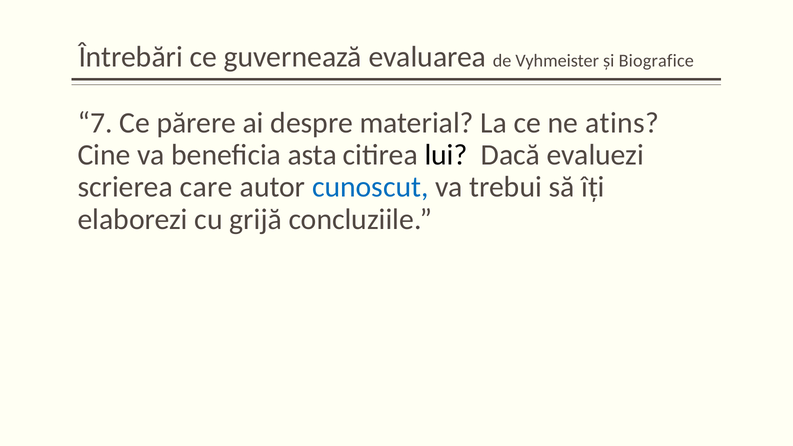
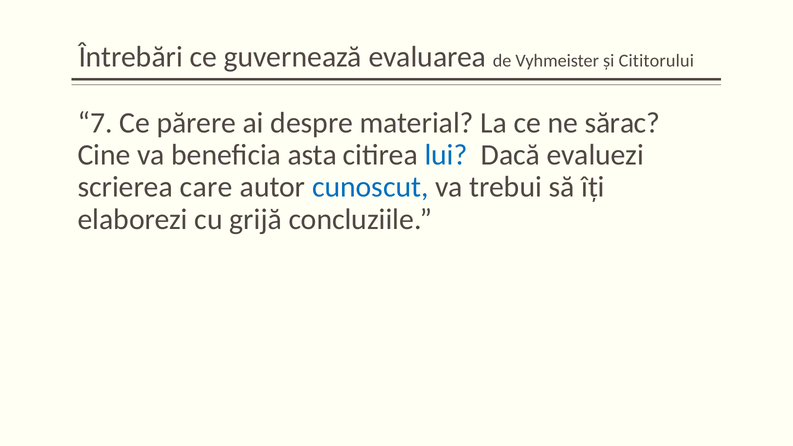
Biografice: Biografice -> Cititorului
atins: atins -> sărac
lui colour: black -> blue
